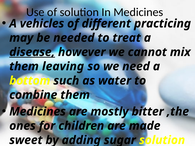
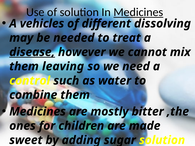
Medicines at (138, 12) underline: none -> present
practicing: practicing -> dissolving
bottom: bottom -> control
